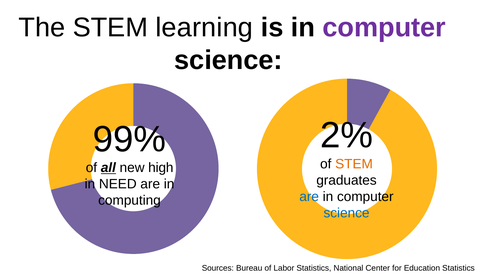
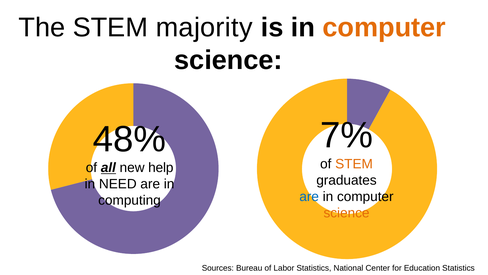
learning: learning -> majority
computer at (384, 27) colour: purple -> orange
2%: 2% -> 7%
99%: 99% -> 48%
high: high -> help
science at (347, 213) colour: blue -> orange
